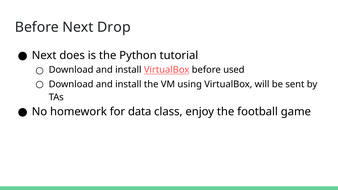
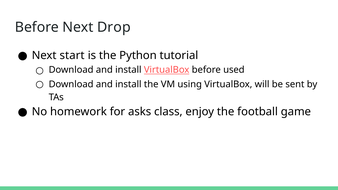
does: does -> start
data: data -> asks
